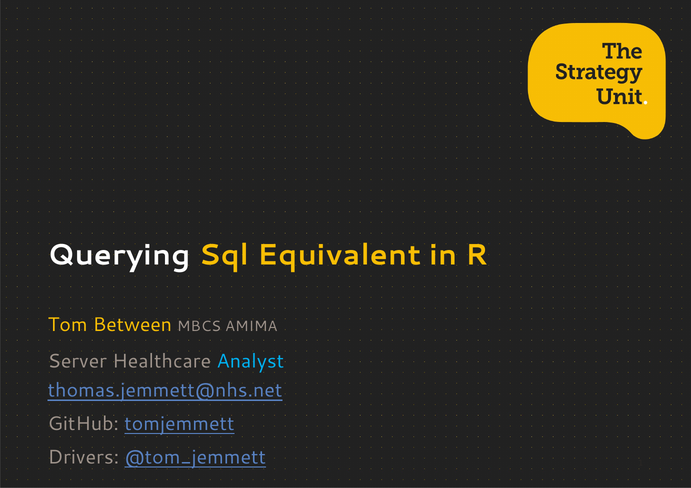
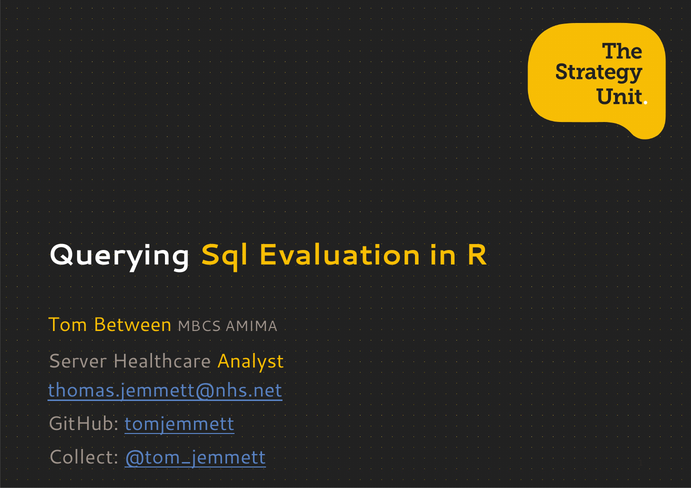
Equivalent: Equivalent -> Evaluation
Analyst colour: light blue -> yellow
Drivers: Drivers -> Collect
